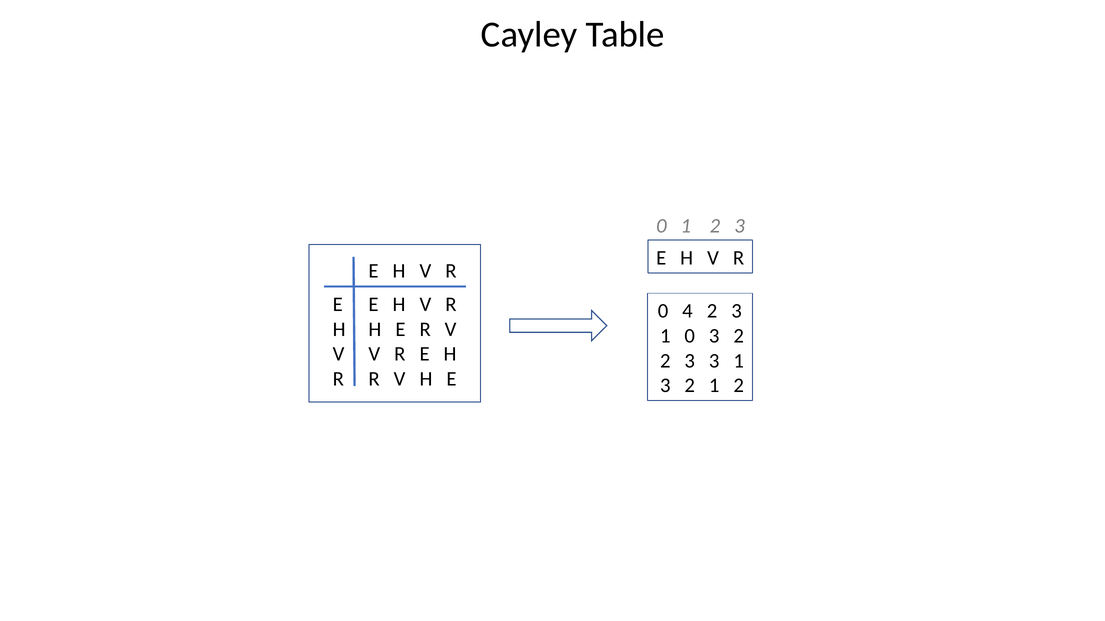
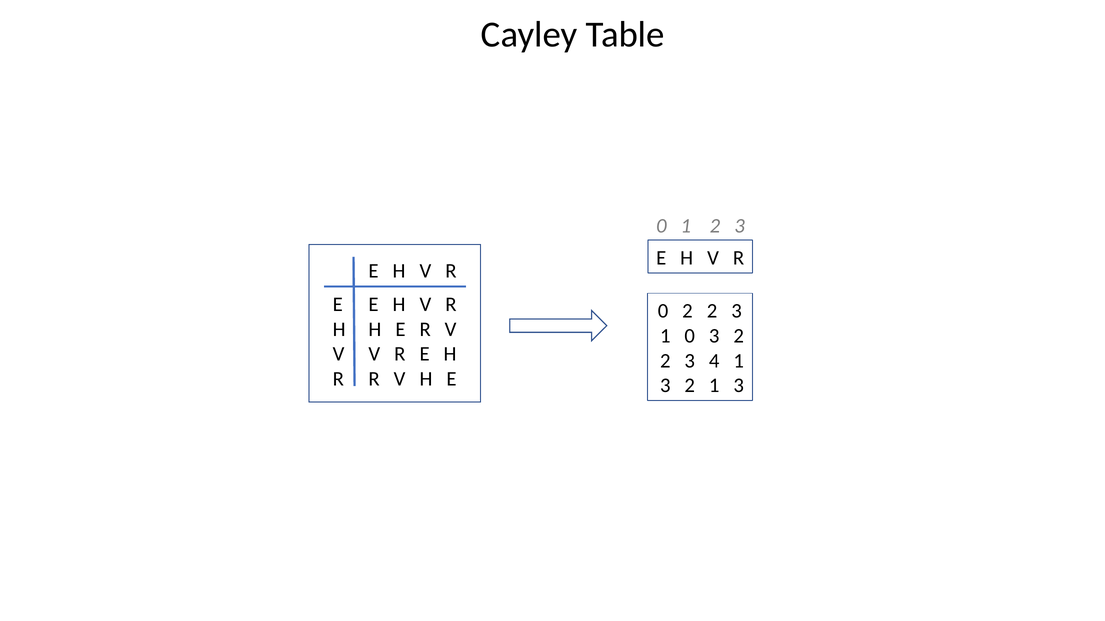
0 4: 4 -> 2
3 3: 3 -> 4
2 1 2: 2 -> 3
